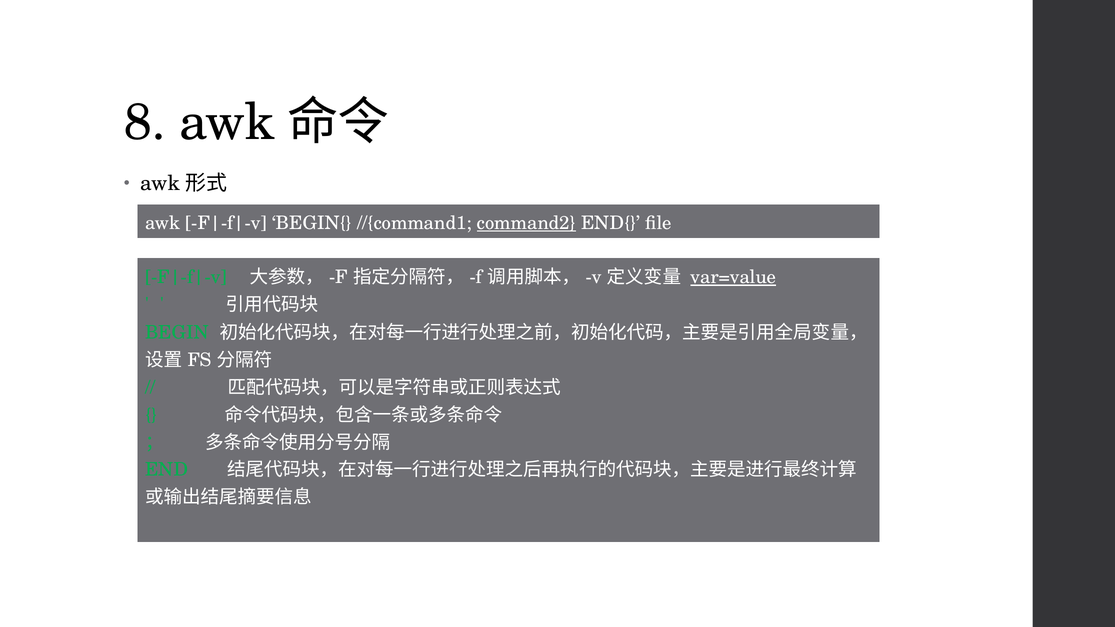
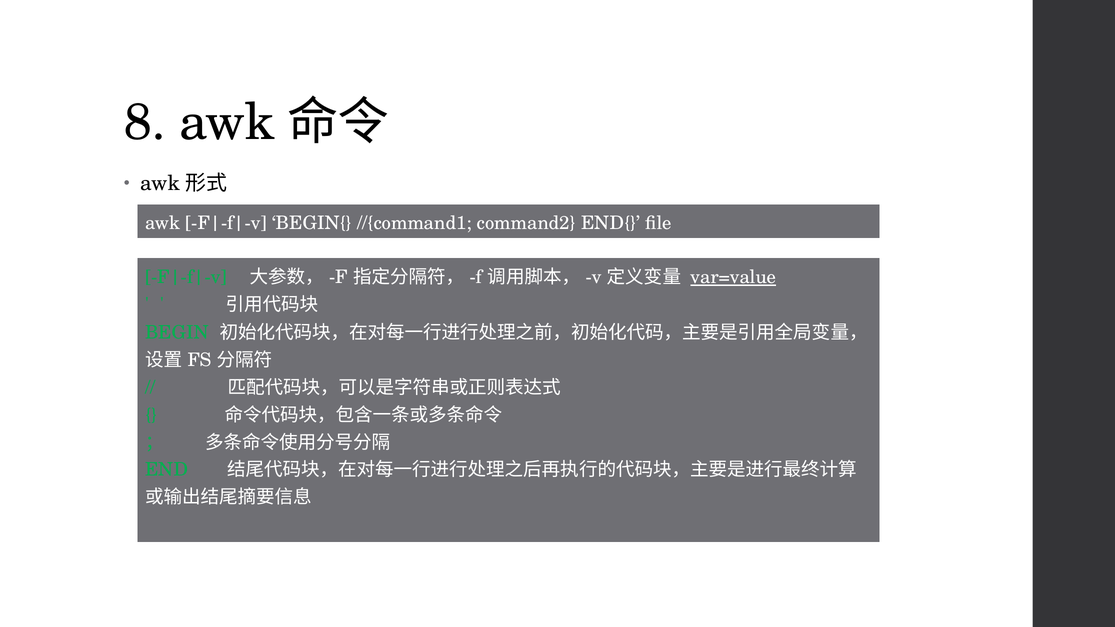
command2 underline: present -> none
